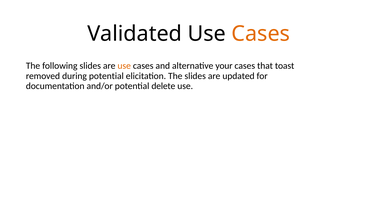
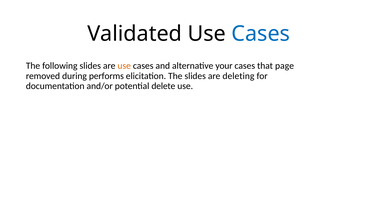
Cases at (261, 34) colour: orange -> blue
toast: toast -> page
during potential: potential -> performs
updated: updated -> deleting
